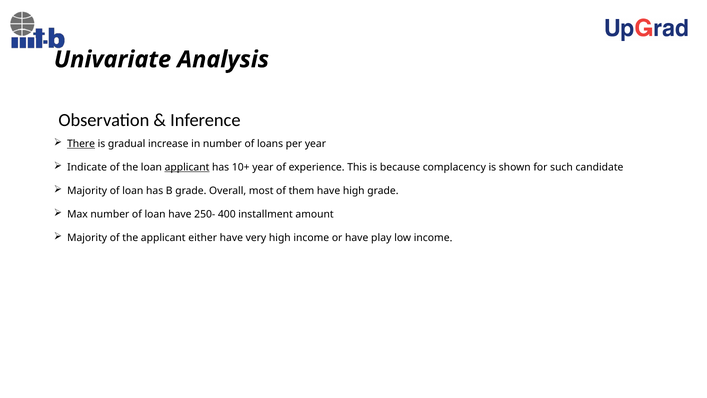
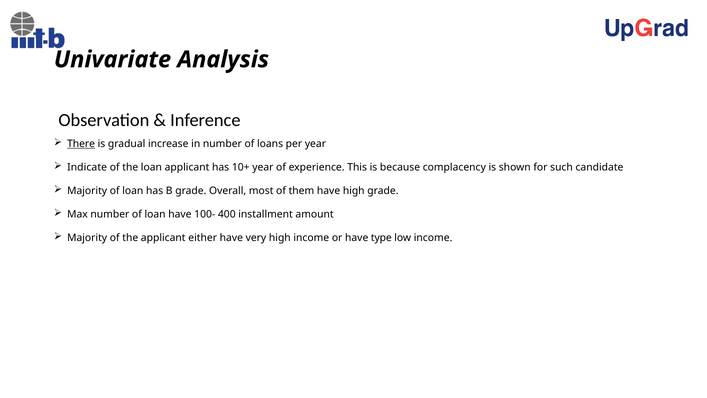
applicant at (187, 167) underline: present -> none
250-: 250- -> 100-
play: play -> type
